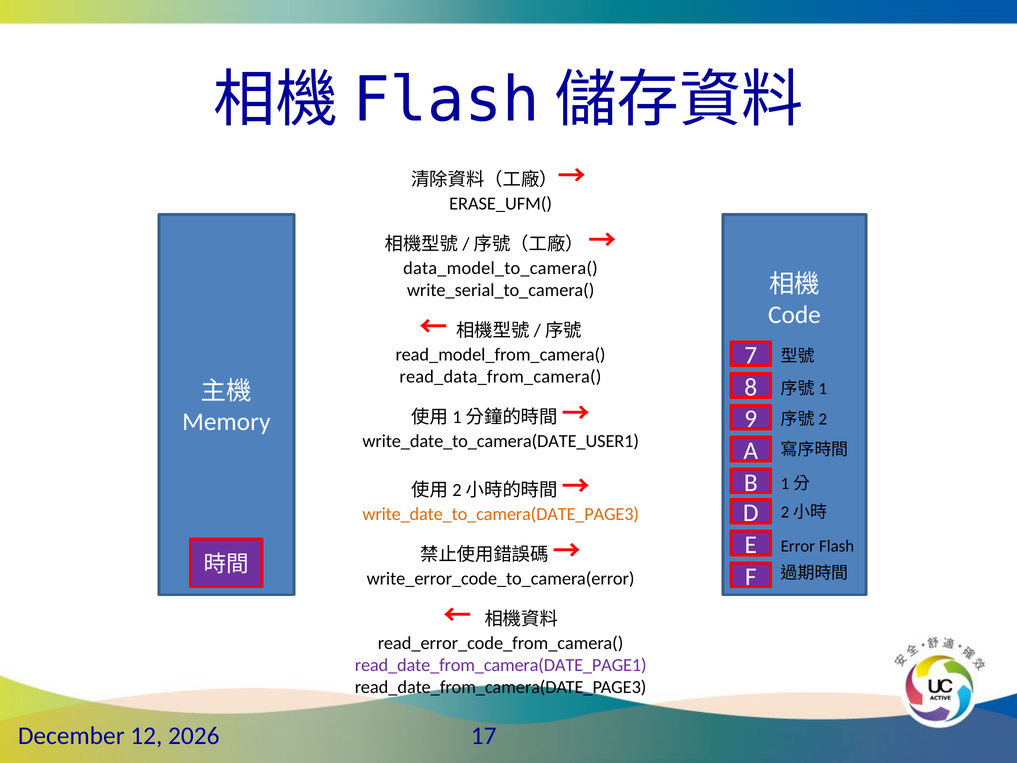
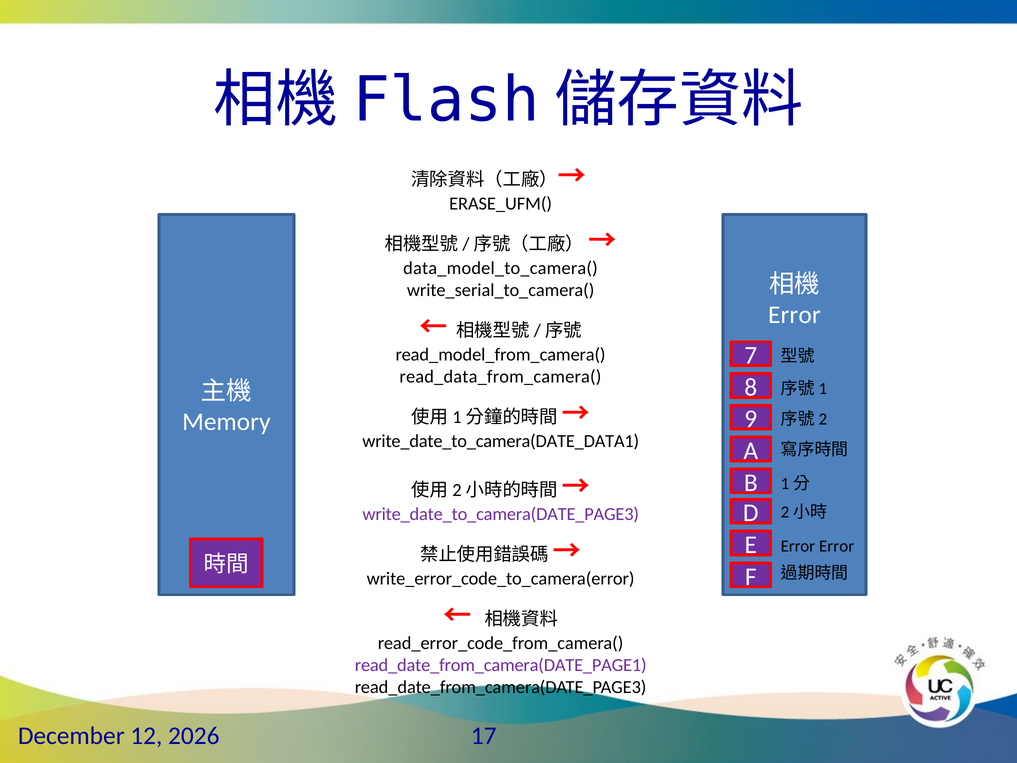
Code at (794, 315): Code -> Error
write_date_to_camera(DATE_USER1: write_date_to_camera(DATE_USER1 -> write_date_to_camera(DATE_DATA1
write_date_to_camera(DATE_PAGE3 colour: orange -> purple
Error Flash: Flash -> Error
